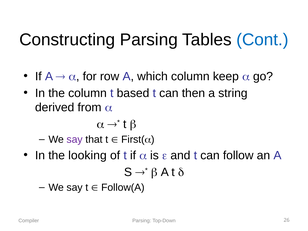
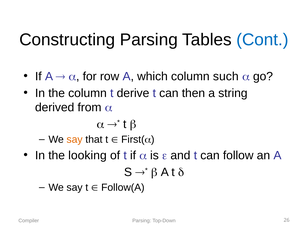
keep: keep -> such
based: based -> derive
say at (75, 140) colour: purple -> orange
